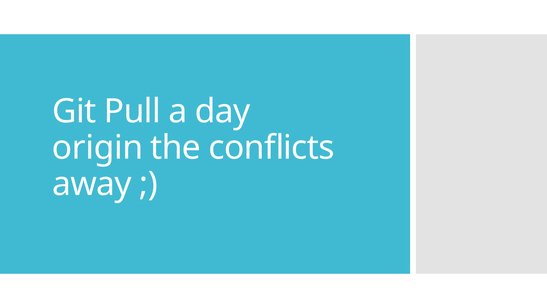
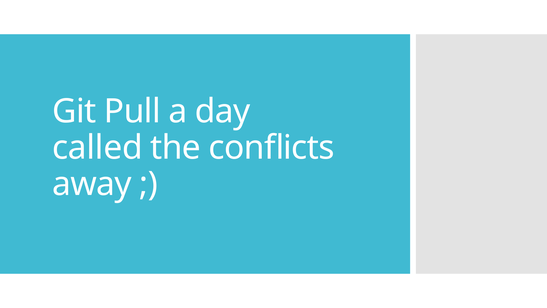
origin: origin -> called
